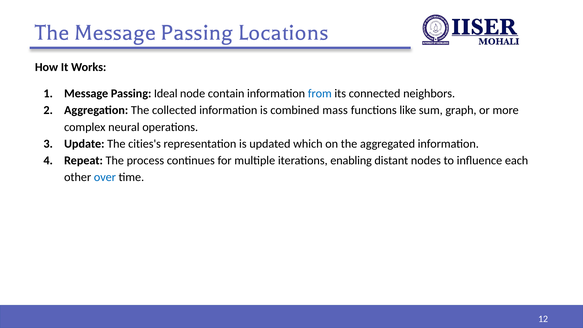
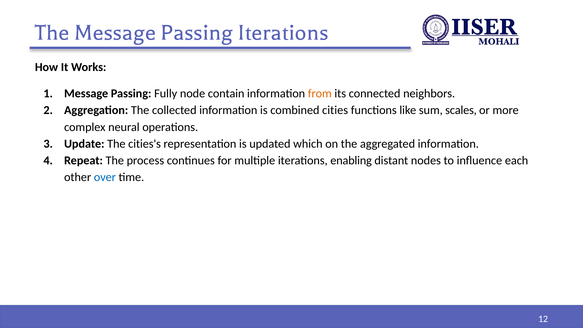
Passing Locations: Locations -> Iterations
Ideal: Ideal -> Fully
from colour: blue -> orange
mass: mass -> cities
graph: graph -> scales
